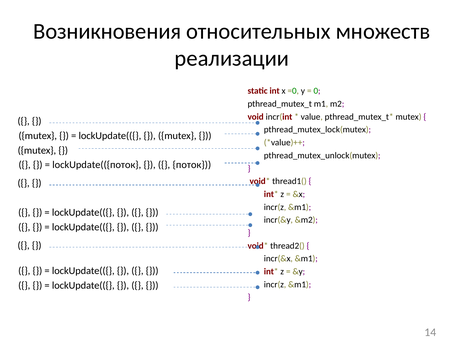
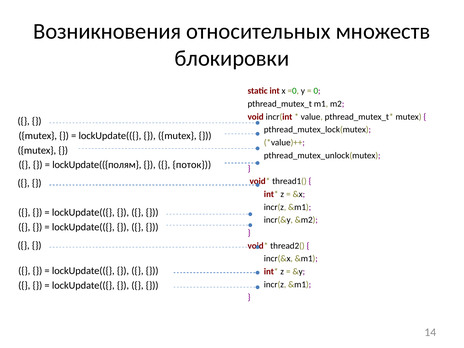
реализации: реализации -> блокировки
lockUpdate(({поток: lockUpdate(({поток -> lockUpdate(({полям
